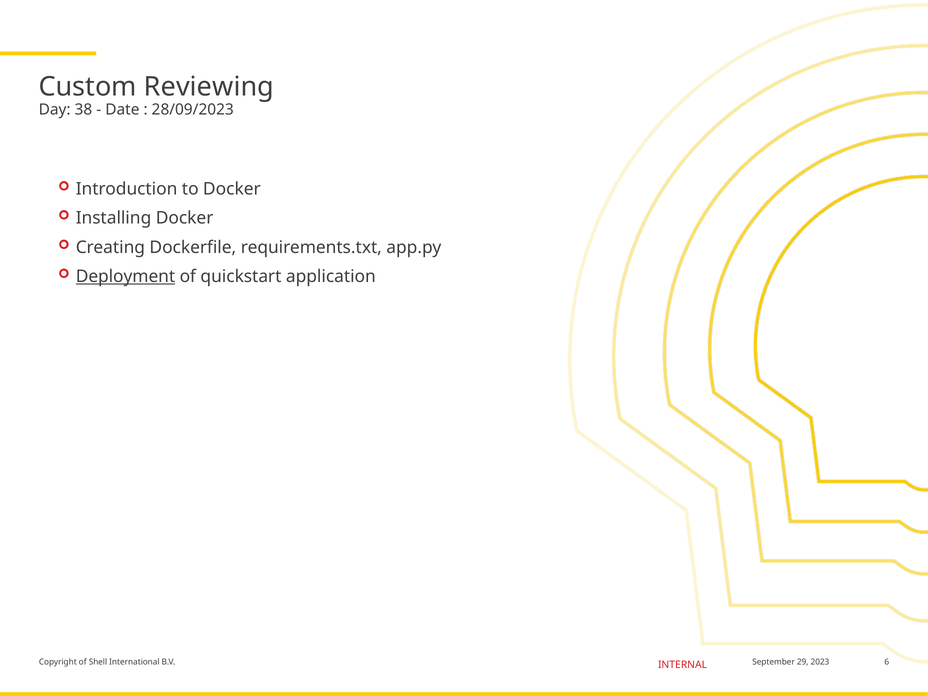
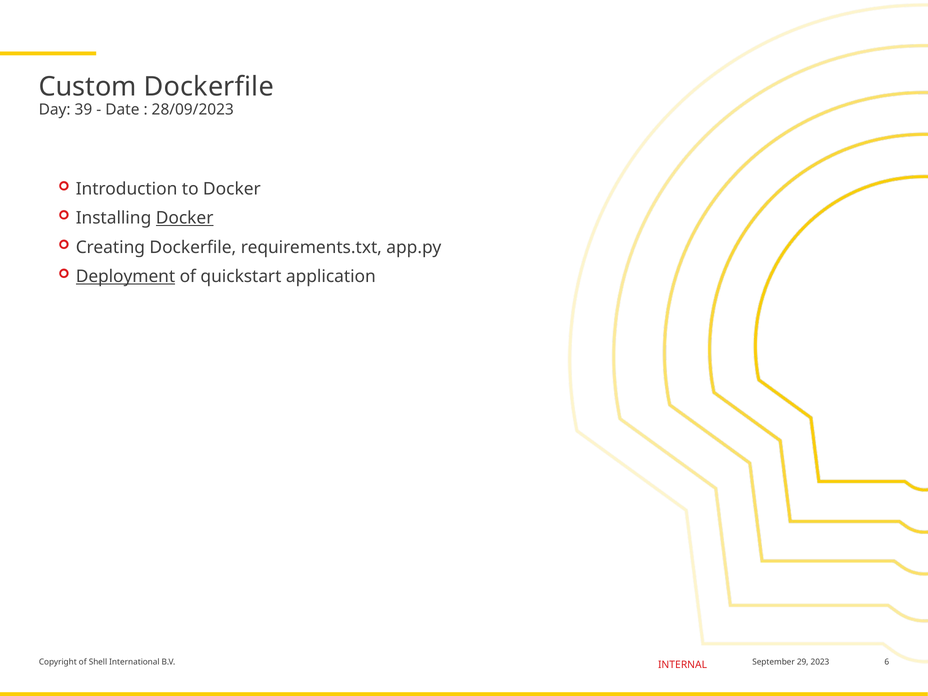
Custom Reviewing: Reviewing -> Dockerfile
38: 38 -> 39
Docker at (185, 218) underline: none -> present
